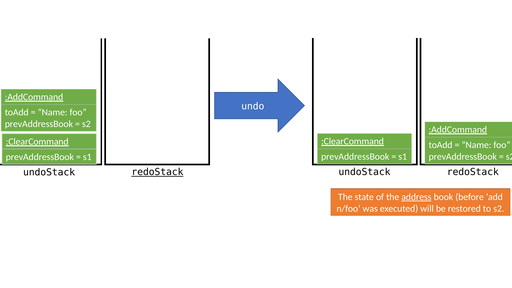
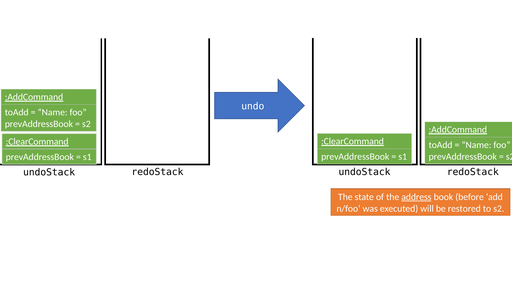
redoStack at (157, 172) underline: present -> none
